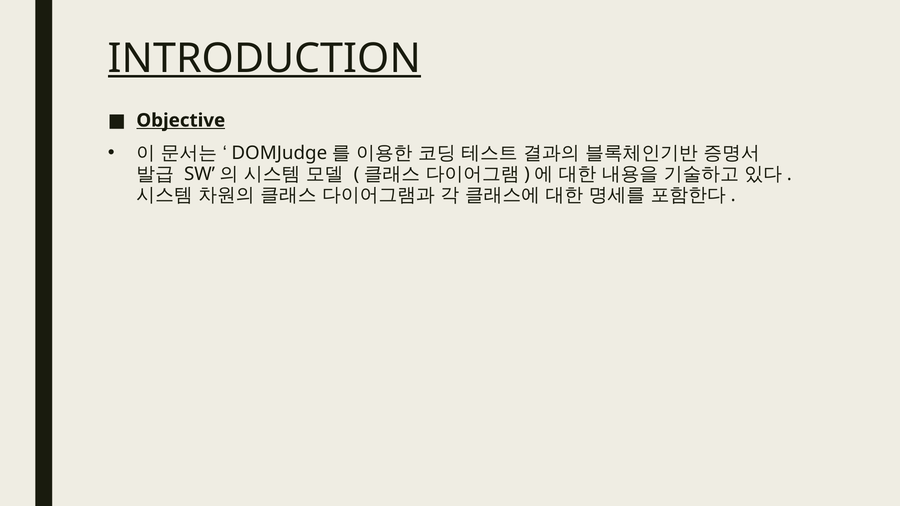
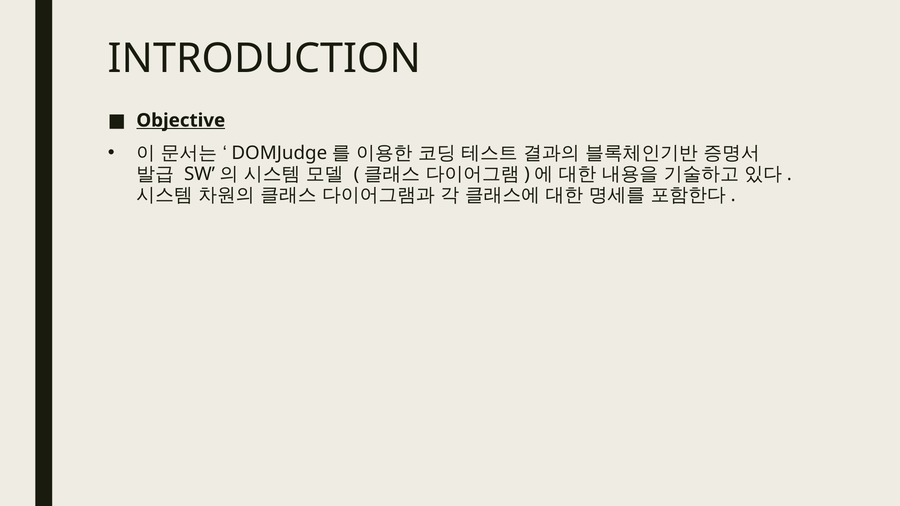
INTRODUCTION underline: present -> none
